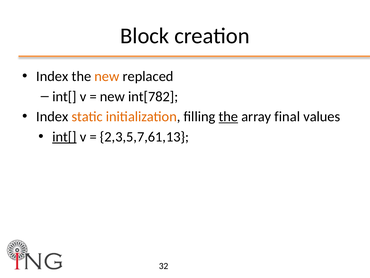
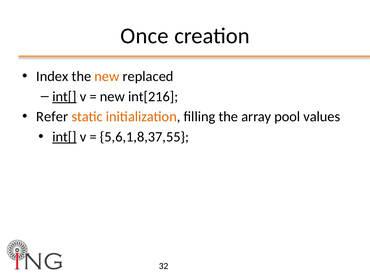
Block: Block -> Once
int[ at (64, 96) underline: none -> present
int[782: int[782 -> int[216
Index at (52, 116): Index -> Refer
the at (228, 116) underline: present -> none
final: final -> pool
2,3,5,7,61,13: 2,3,5,7,61,13 -> 5,6,1,8,37,55
